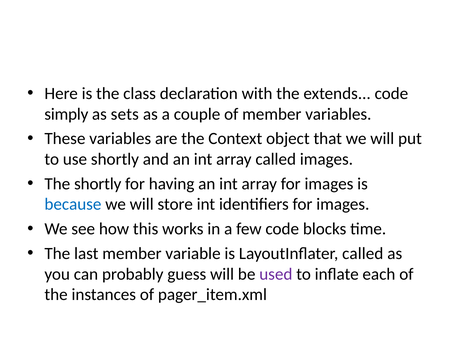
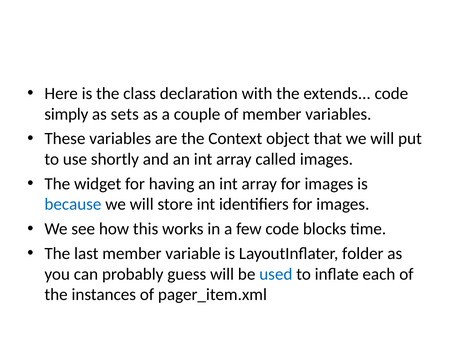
The shortly: shortly -> widget
LayoutInflater called: called -> folder
used colour: purple -> blue
